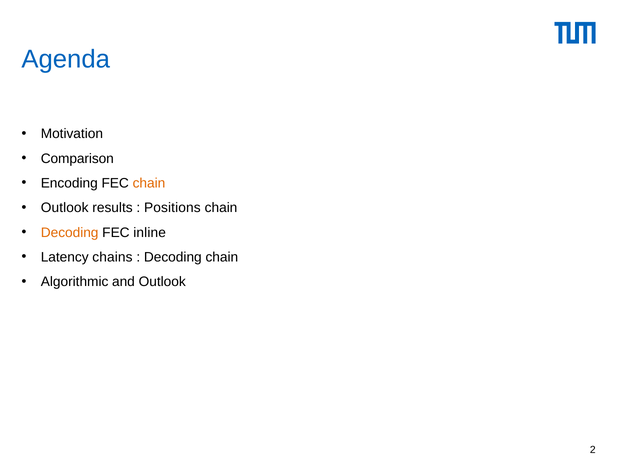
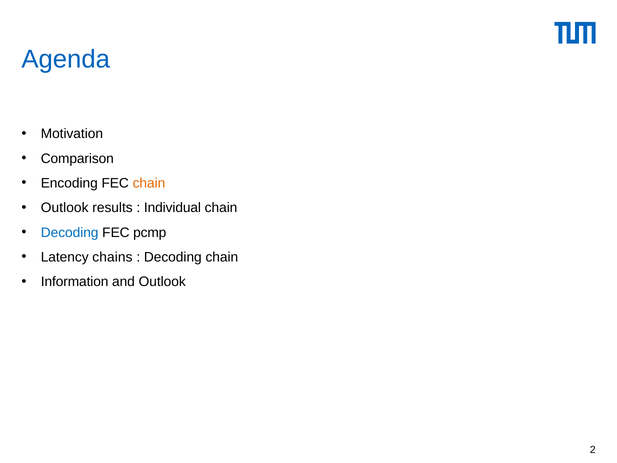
Positions: Positions -> Individual
Decoding at (70, 232) colour: orange -> blue
inline: inline -> pcmp
Algorithmic: Algorithmic -> Information
